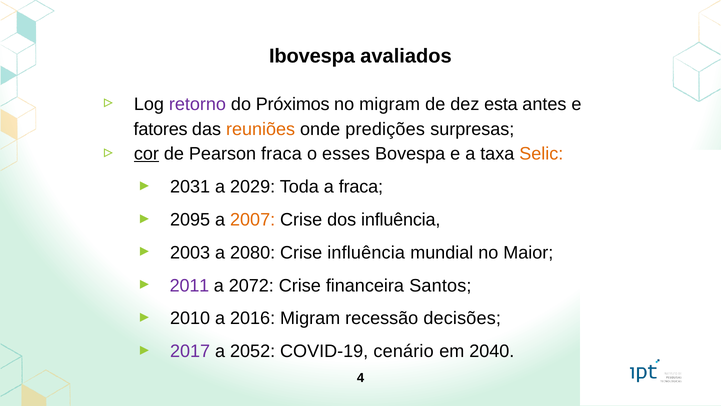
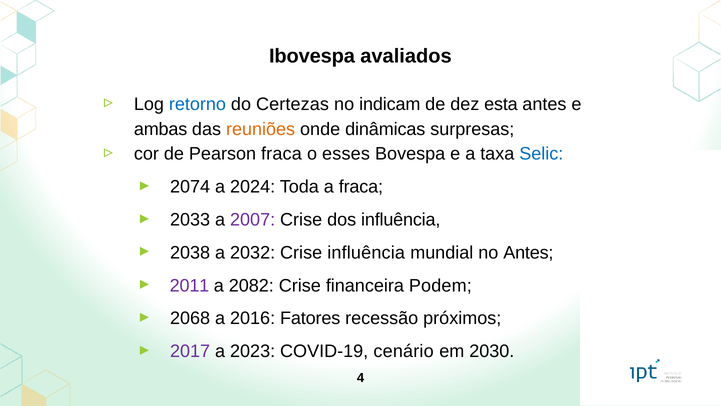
retorno colour: purple -> blue
Próximos: Próximos -> Certezas
no migram: migram -> indicam
fatores: fatores -> ambas
predições: predições -> dinâmicas
cor underline: present -> none
Selic colour: orange -> blue
2031: 2031 -> 2074
2029: 2029 -> 2024
2095: 2095 -> 2033
2007 colour: orange -> purple
2003: 2003 -> 2038
2080: 2080 -> 2032
no Maior: Maior -> Antes
2072: 2072 -> 2082
Santos: Santos -> Podem
2010: 2010 -> 2068
2016 Migram: Migram -> Fatores
decisões: decisões -> próximos
2052: 2052 -> 2023
2040: 2040 -> 2030
